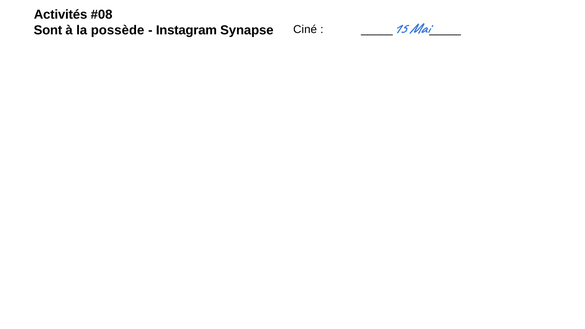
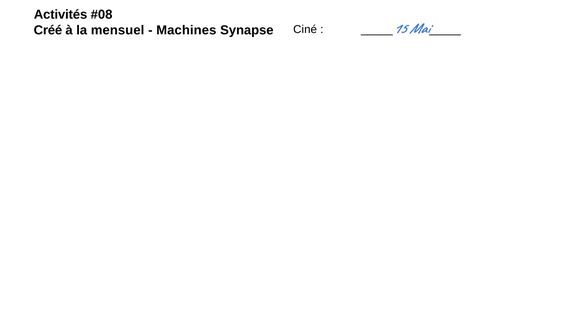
Sont: Sont -> Créé
possède: possède -> mensuel
Instagram: Instagram -> Machines
